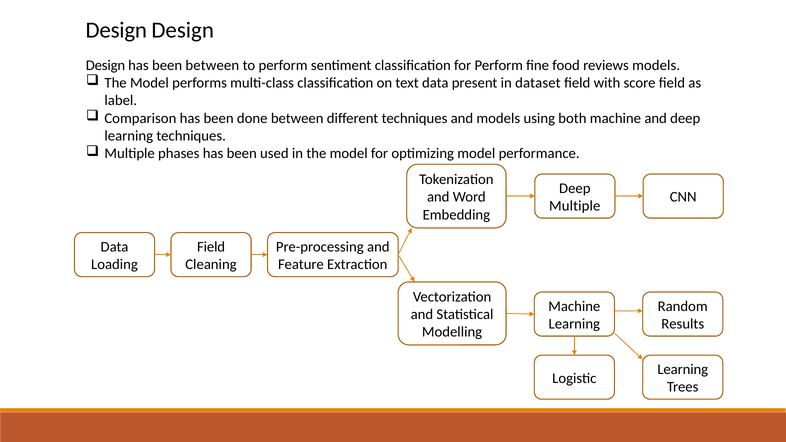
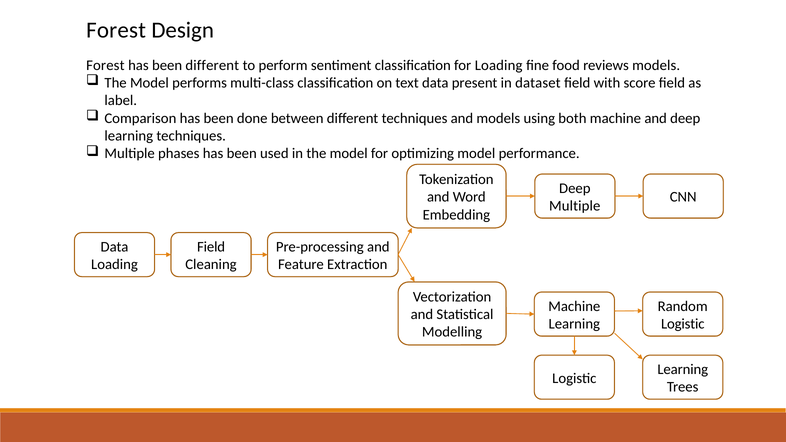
Design at (116, 30): Design -> Forest
Design at (106, 65): Design -> Forest
been between: between -> different
for Perform: Perform -> Loading
Results at (683, 324): Results -> Logistic
